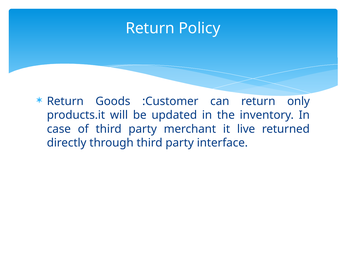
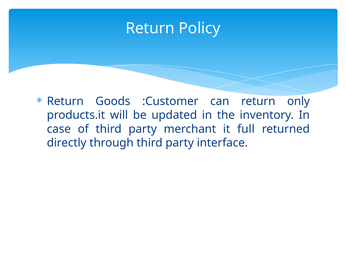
live: live -> full
